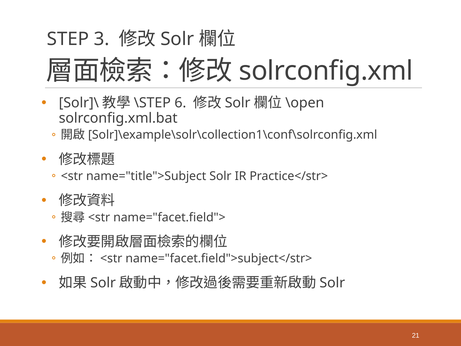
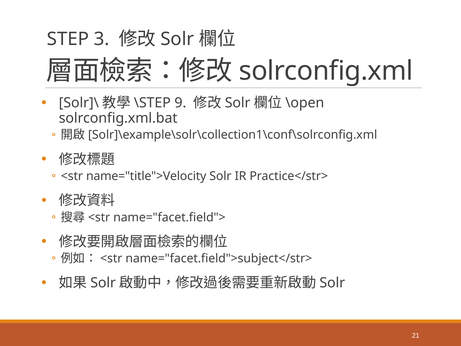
6: 6 -> 9
name="title">Subject: name="title">Subject -> name="title">Velocity
